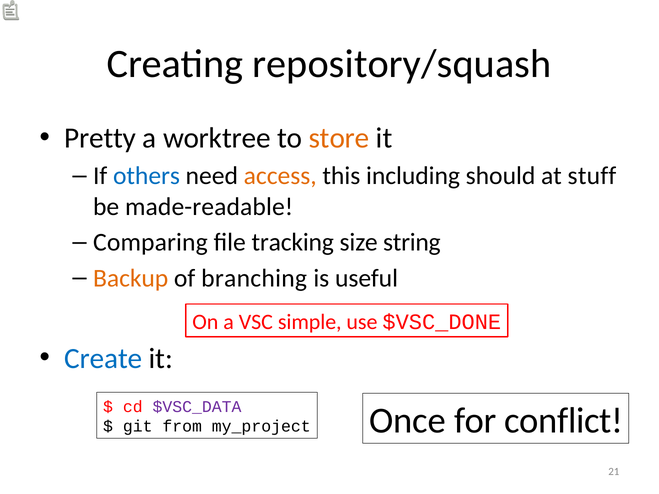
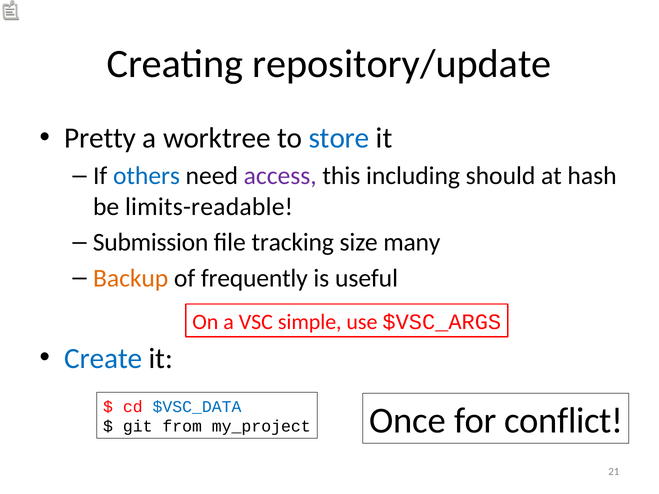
repository/squash: repository/squash -> repository/update
store colour: orange -> blue
access colour: orange -> purple
stuff: stuff -> hash
made-readable: made-readable -> limits-readable
Comparing: Comparing -> Submission
string: string -> many
branching: branching -> frequently
$VSC_DONE: $VSC_DONE -> $VSC_ARGS
$VSC_DATA colour: purple -> blue
